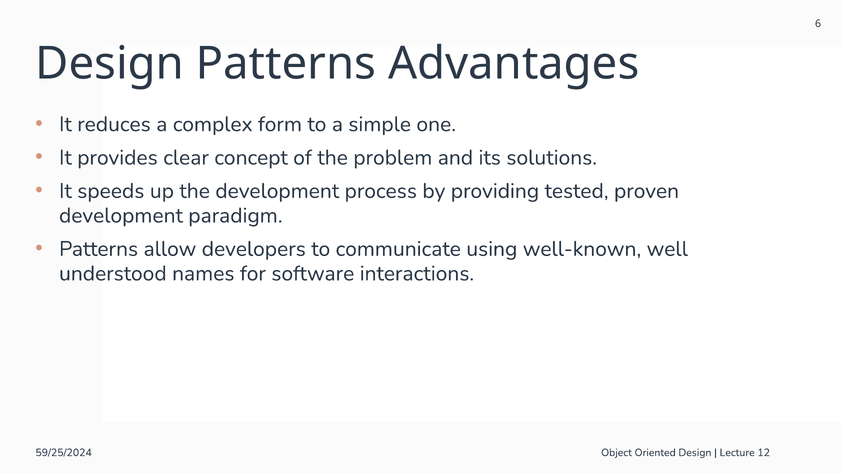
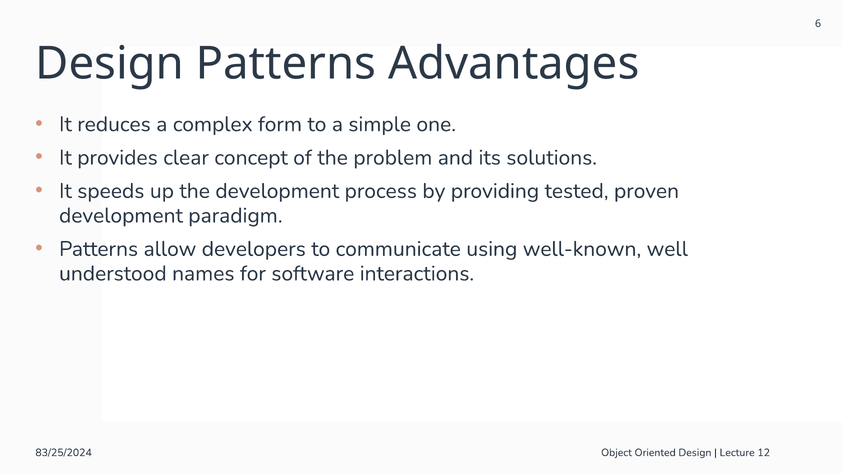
59/25/2024: 59/25/2024 -> 83/25/2024
